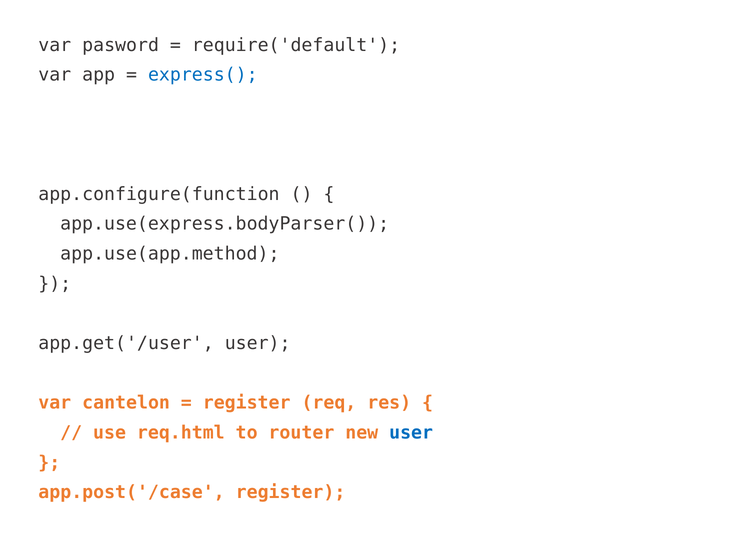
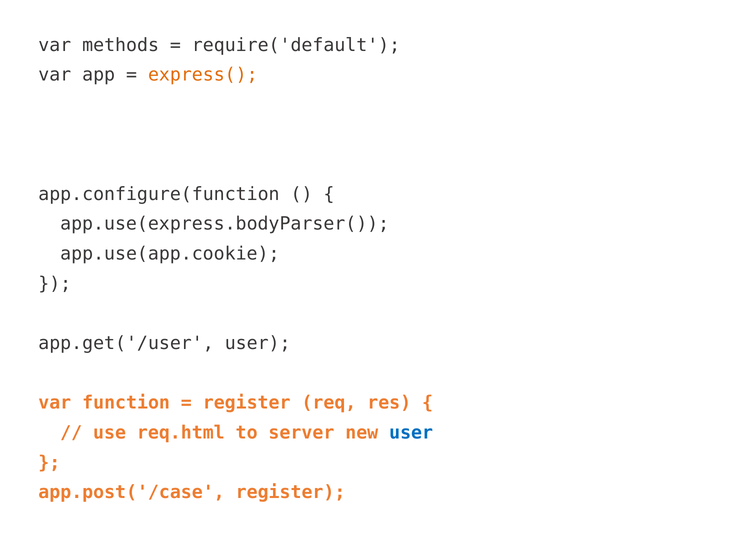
pasword: pasword -> methods
express( colour: blue -> orange
app.use(app.method: app.use(app.method -> app.use(app.cookie
cantelon: cantelon -> function
router: router -> server
